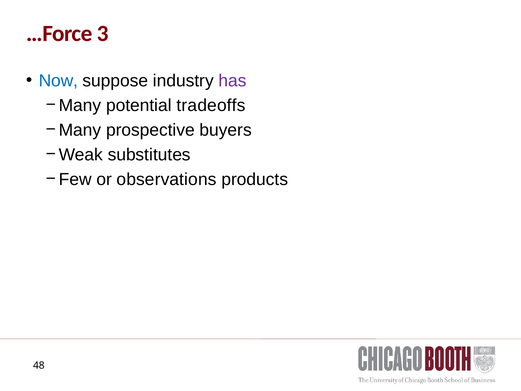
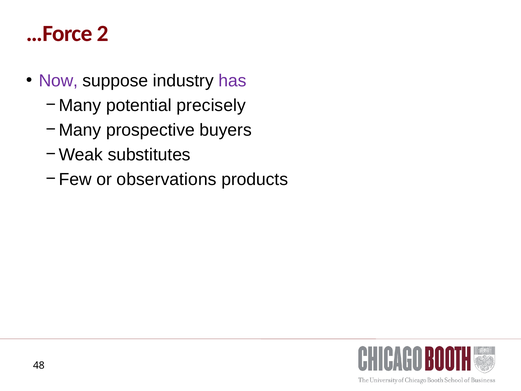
3: 3 -> 2
Now colour: blue -> purple
tradeoffs: tradeoffs -> precisely
